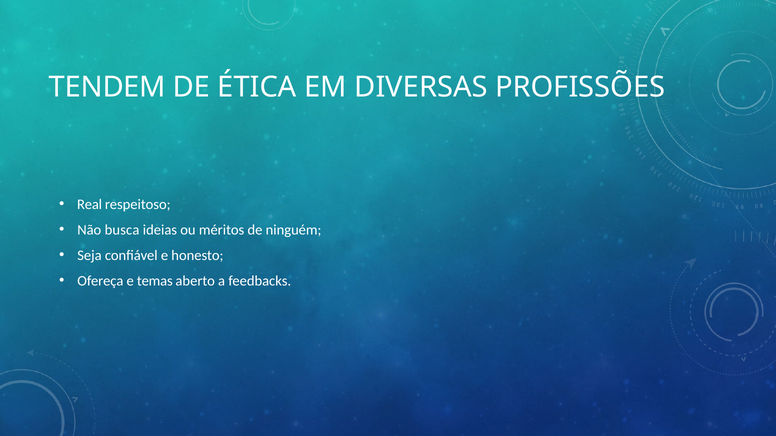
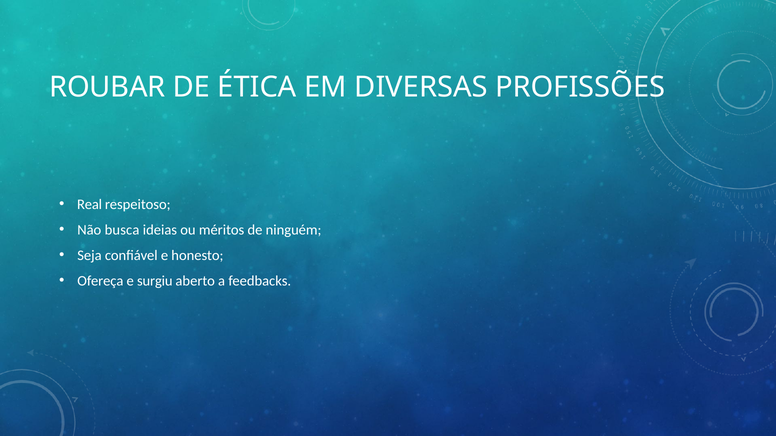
TENDEM: TENDEM -> ROUBAR
temas: temas -> surgiu
